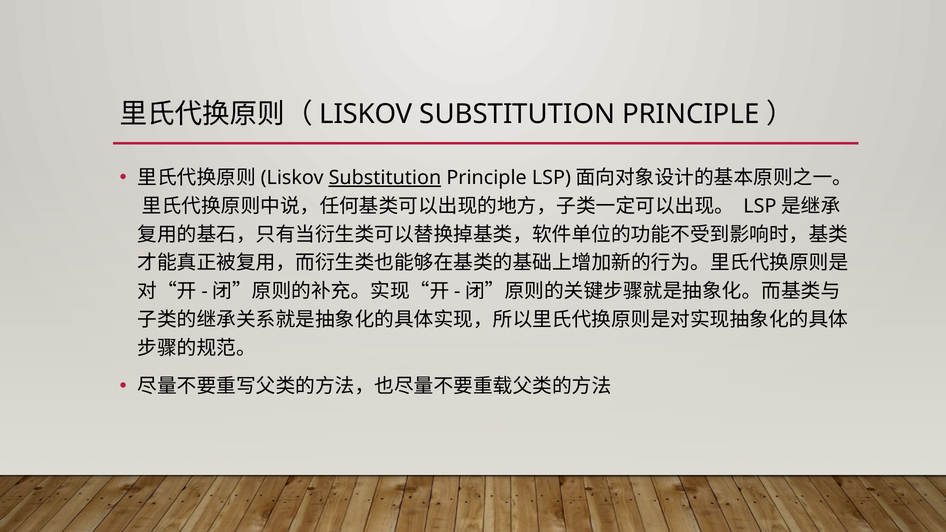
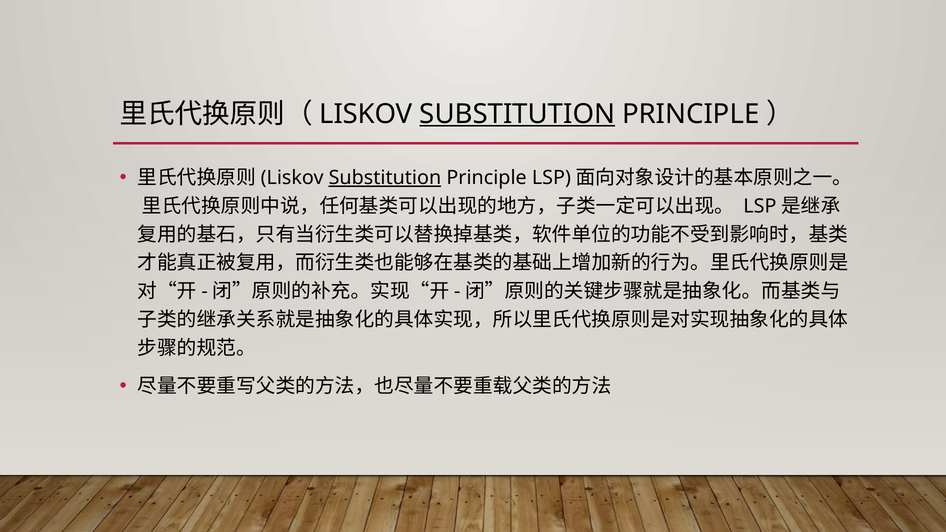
SUBSTITUTION at (517, 114) underline: none -> present
